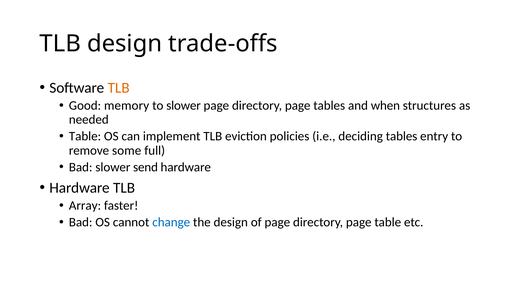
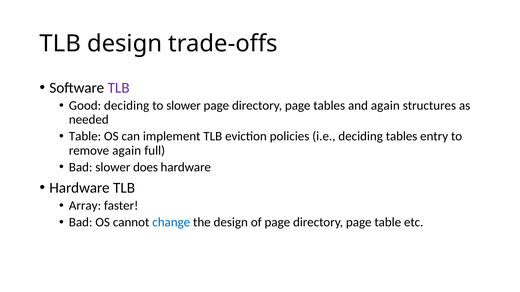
TLB at (119, 88) colour: orange -> purple
Good memory: memory -> deciding
and when: when -> again
remove some: some -> again
send: send -> does
